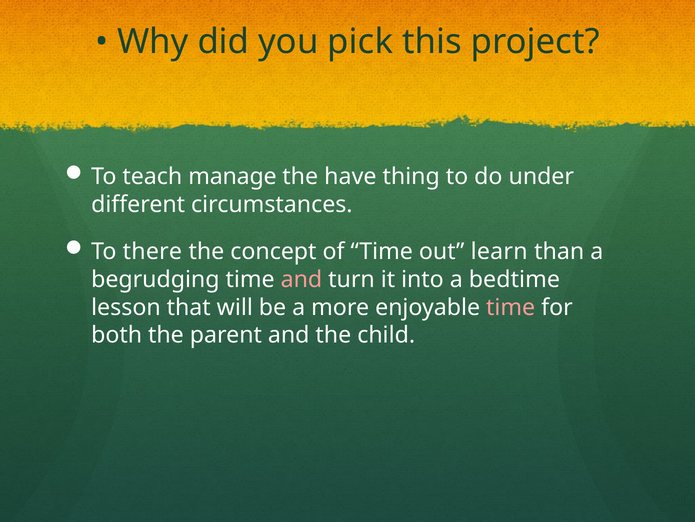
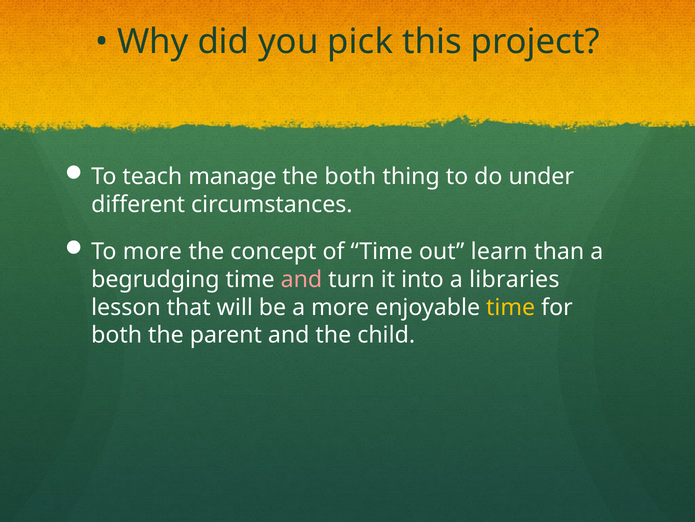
the have: have -> both
To there: there -> more
bedtime: bedtime -> libraries
time at (511, 307) colour: pink -> yellow
